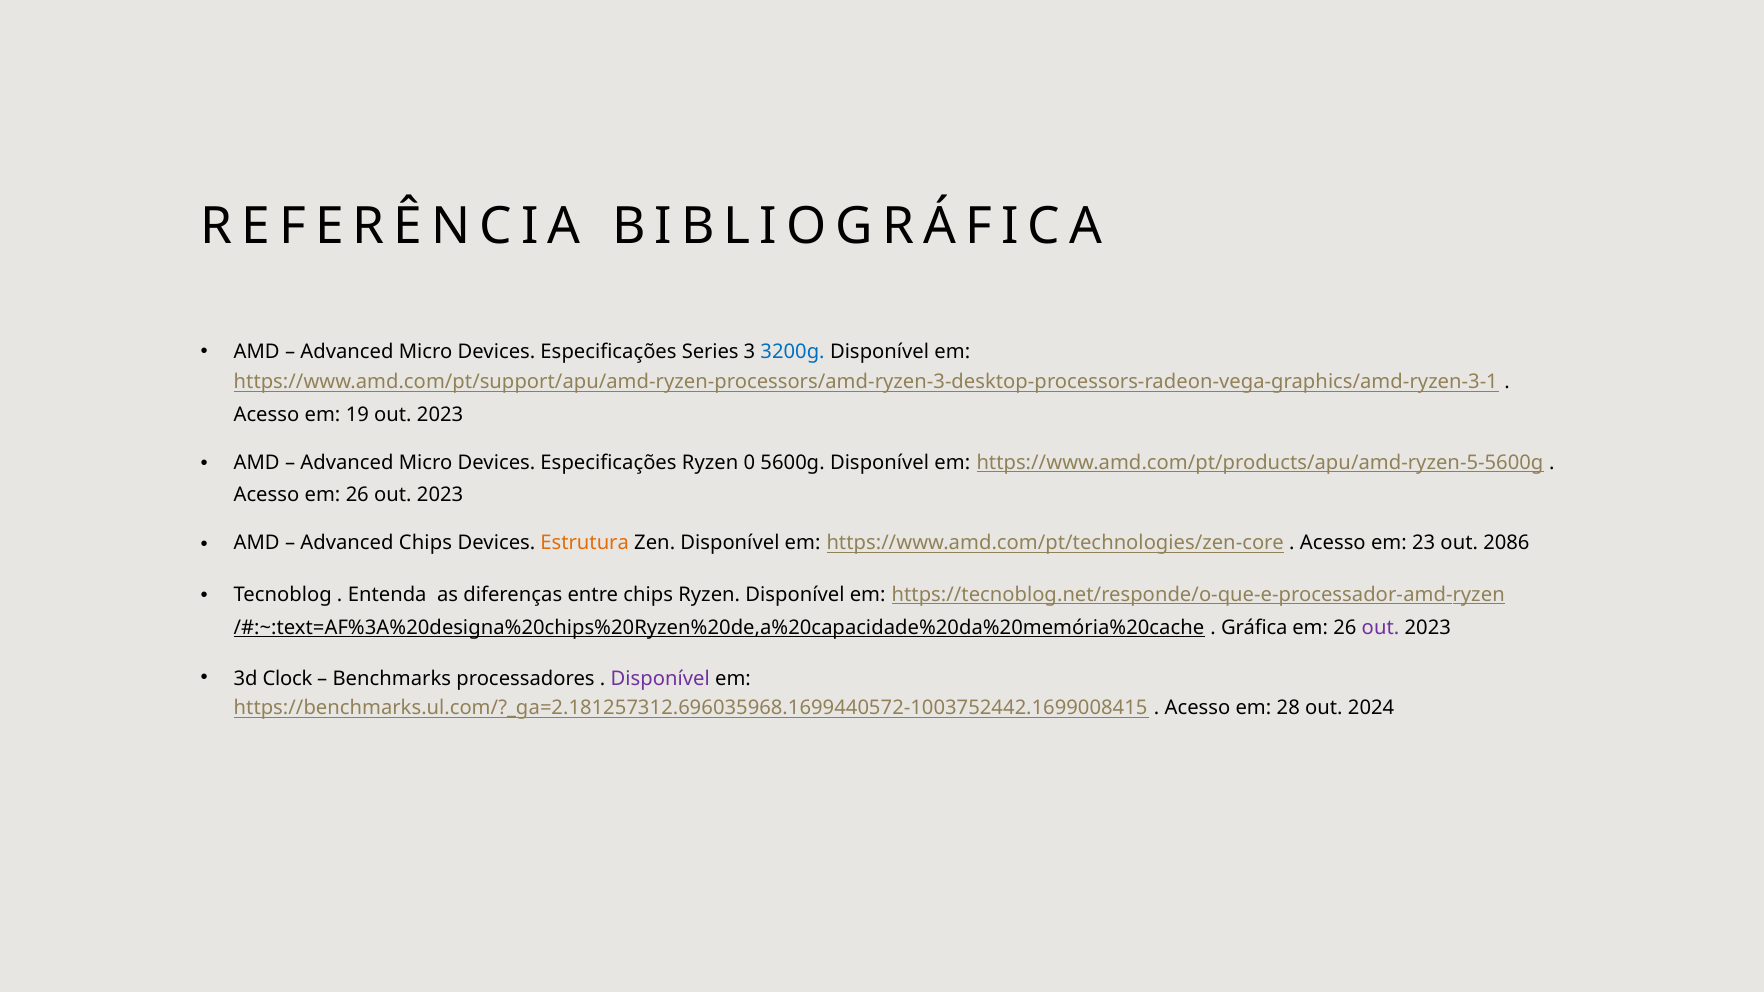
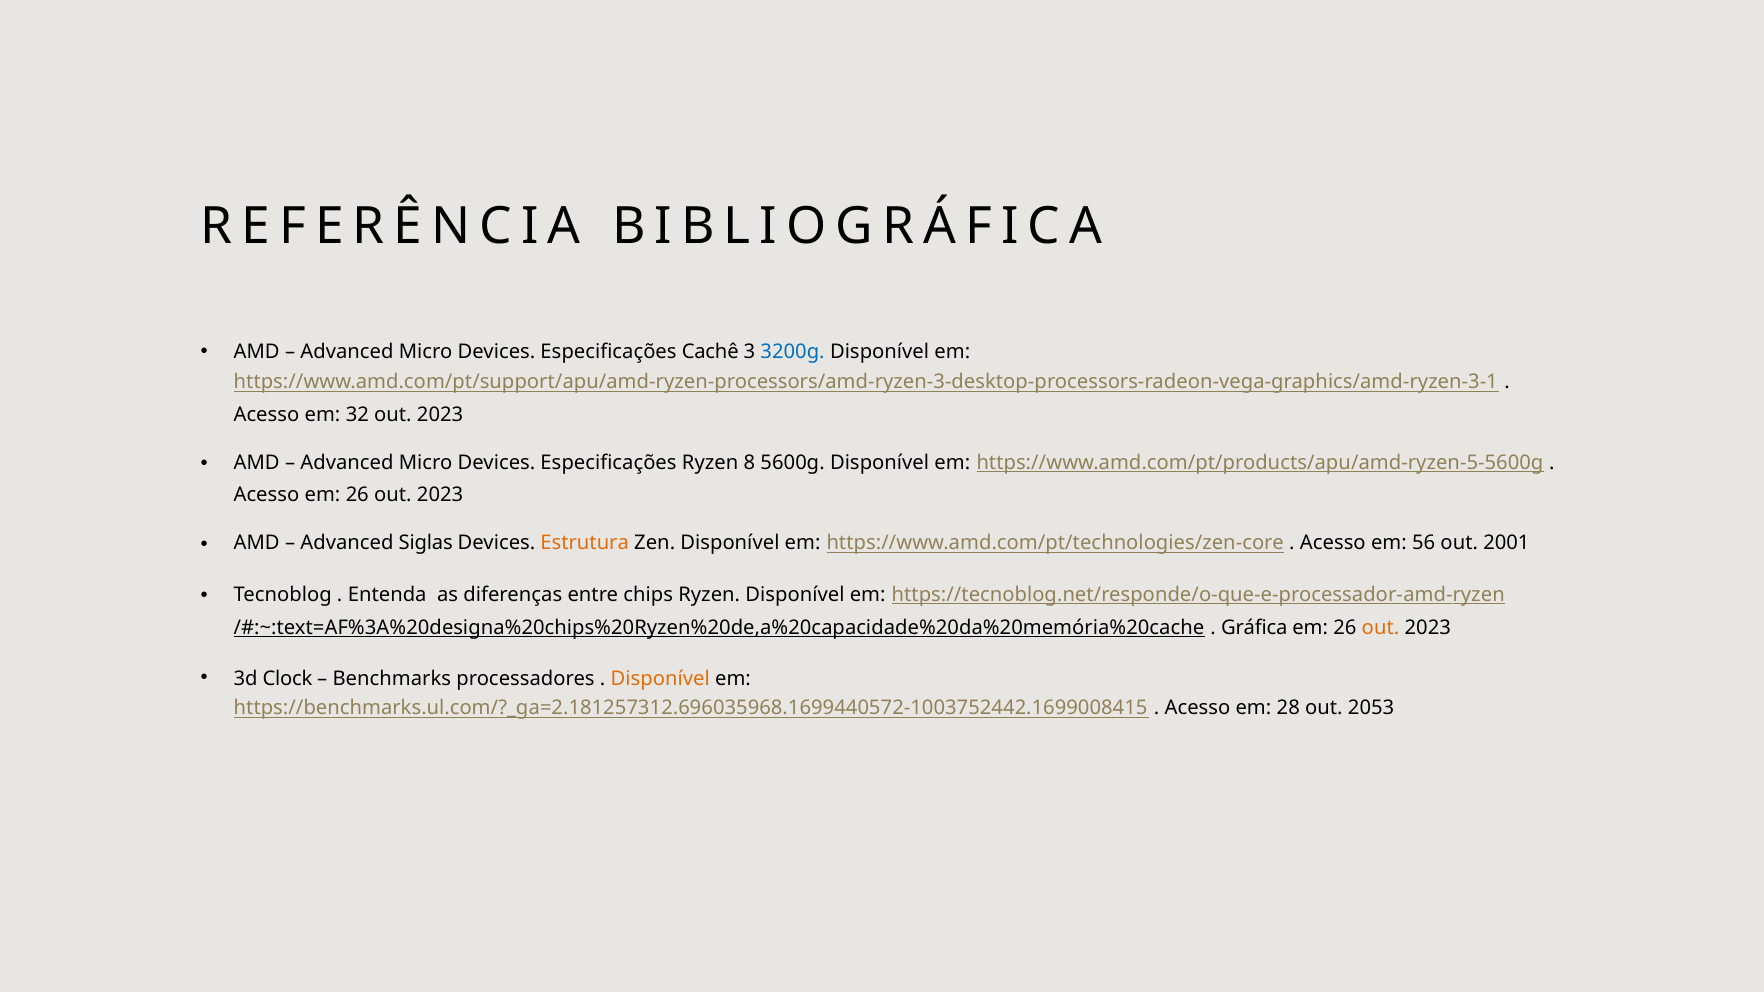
Series: Series -> Cachê
19: 19 -> 32
0: 0 -> 8
Advanced Chips: Chips -> Siglas
23: 23 -> 56
2086: 2086 -> 2001
out at (1381, 628) colour: purple -> orange
Disponível at (660, 679) colour: purple -> orange
2024: 2024 -> 2053
